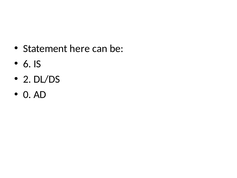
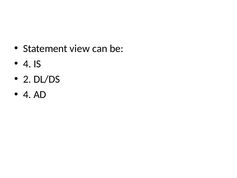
here: here -> view
6 at (27, 64): 6 -> 4
0 at (27, 94): 0 -> 4
